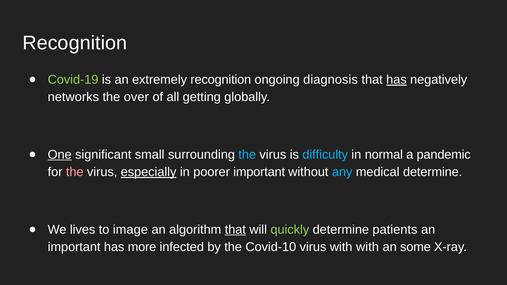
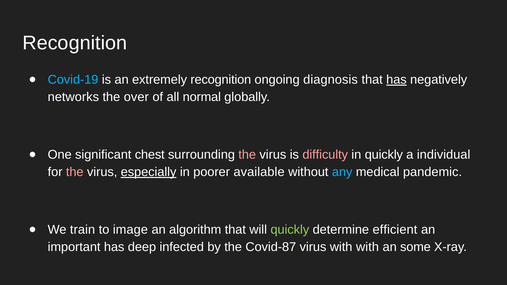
Covid-19 colour: light green -> light blue
getting: getting -> normal
One underline: present -> none
small: small -> chest
the at (247, 155) colour: light blue -> pink
difficulty colour: light blue -> pink
in normal: normal -> quickly
pandemic: pandemic -> individual
poorer important: important -> available
medical determine: determine -> pandemic
lives: lives -> train
that at (235, 230) underline: present -> none
patients: patients -> efficient
more: more -> deep
Covid-10: Covid-10 -> Covid-87
